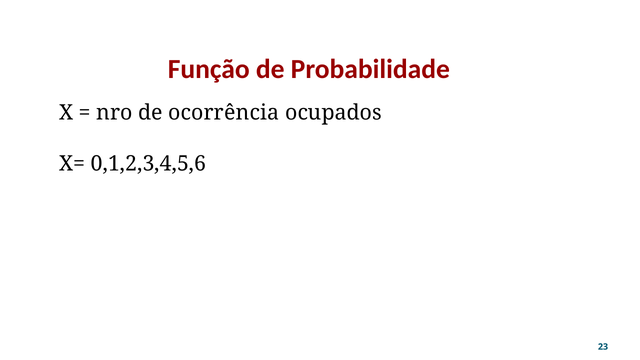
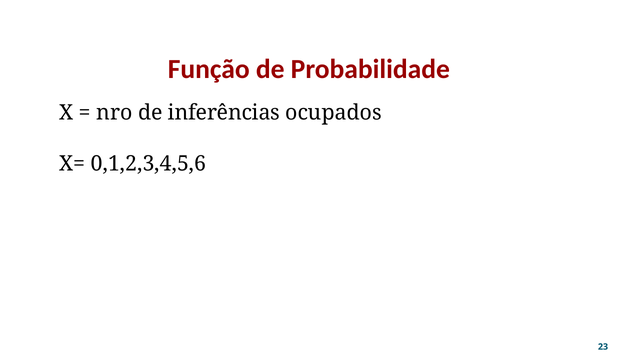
ocorrência: ocorrência -> inferências
